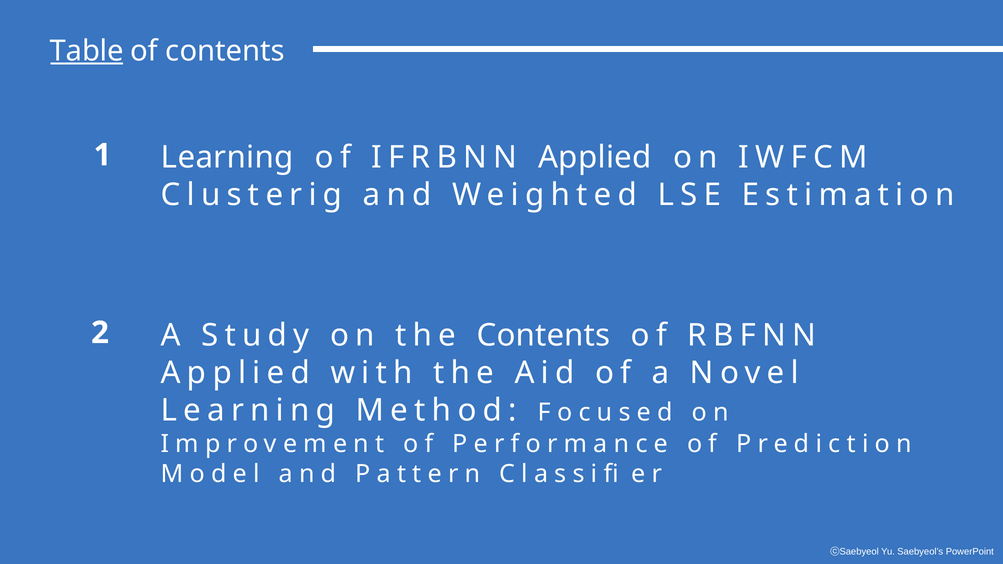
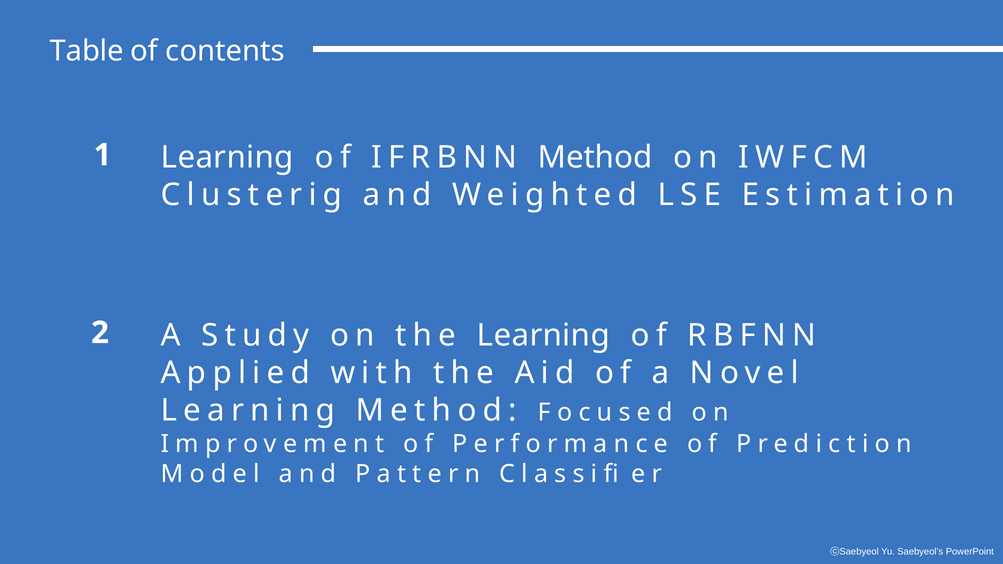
Table underline: present -> none
IFRBNN Applied: Applied -> Method
the Contents: Contents -> Learning
